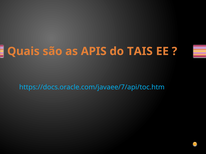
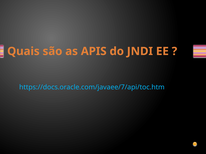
TAIS: TAIS -> JNDI
